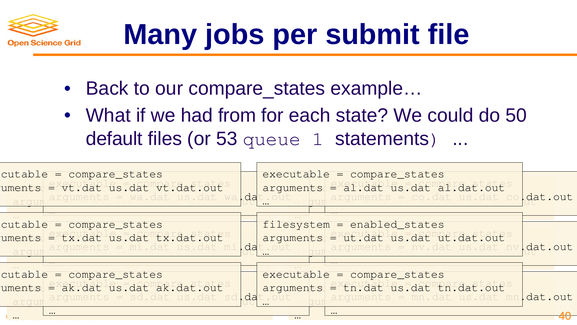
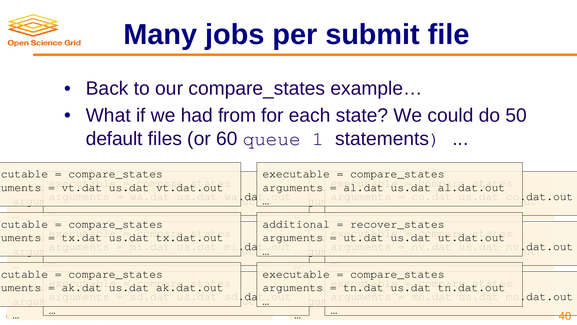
53: 53 -> 60
filesystem: filesystem -> additional
enabled_states: enabled_states -> recover_states
